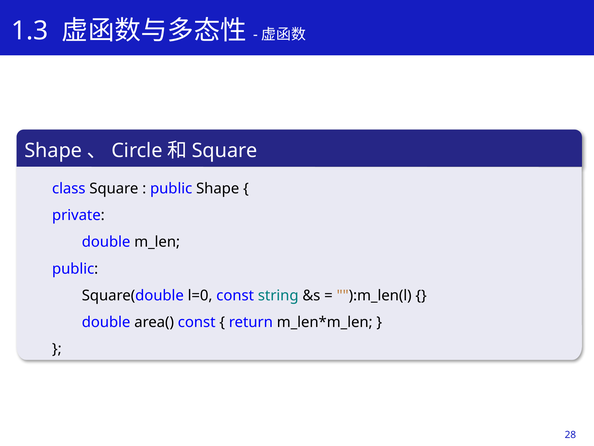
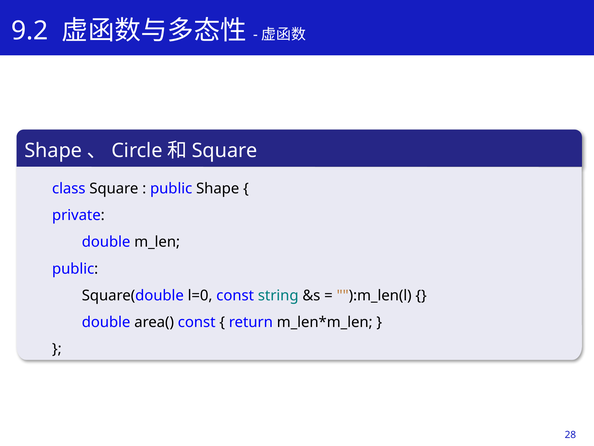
1.3: 1.3 -> 9.2
